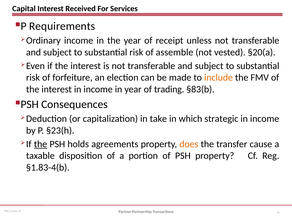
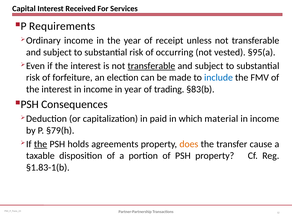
assemble: assemble -> occurring
§20(a: §20(a -> §95(a
transferable at (151, 66) underline: none -> present
include colour: orange -> blue
take: take -> paid
strategic: strategic -> material
§23(h: §23(h -> §79(h
§1.83-4(b: §1.83-4(b -> §1.83-1(b
